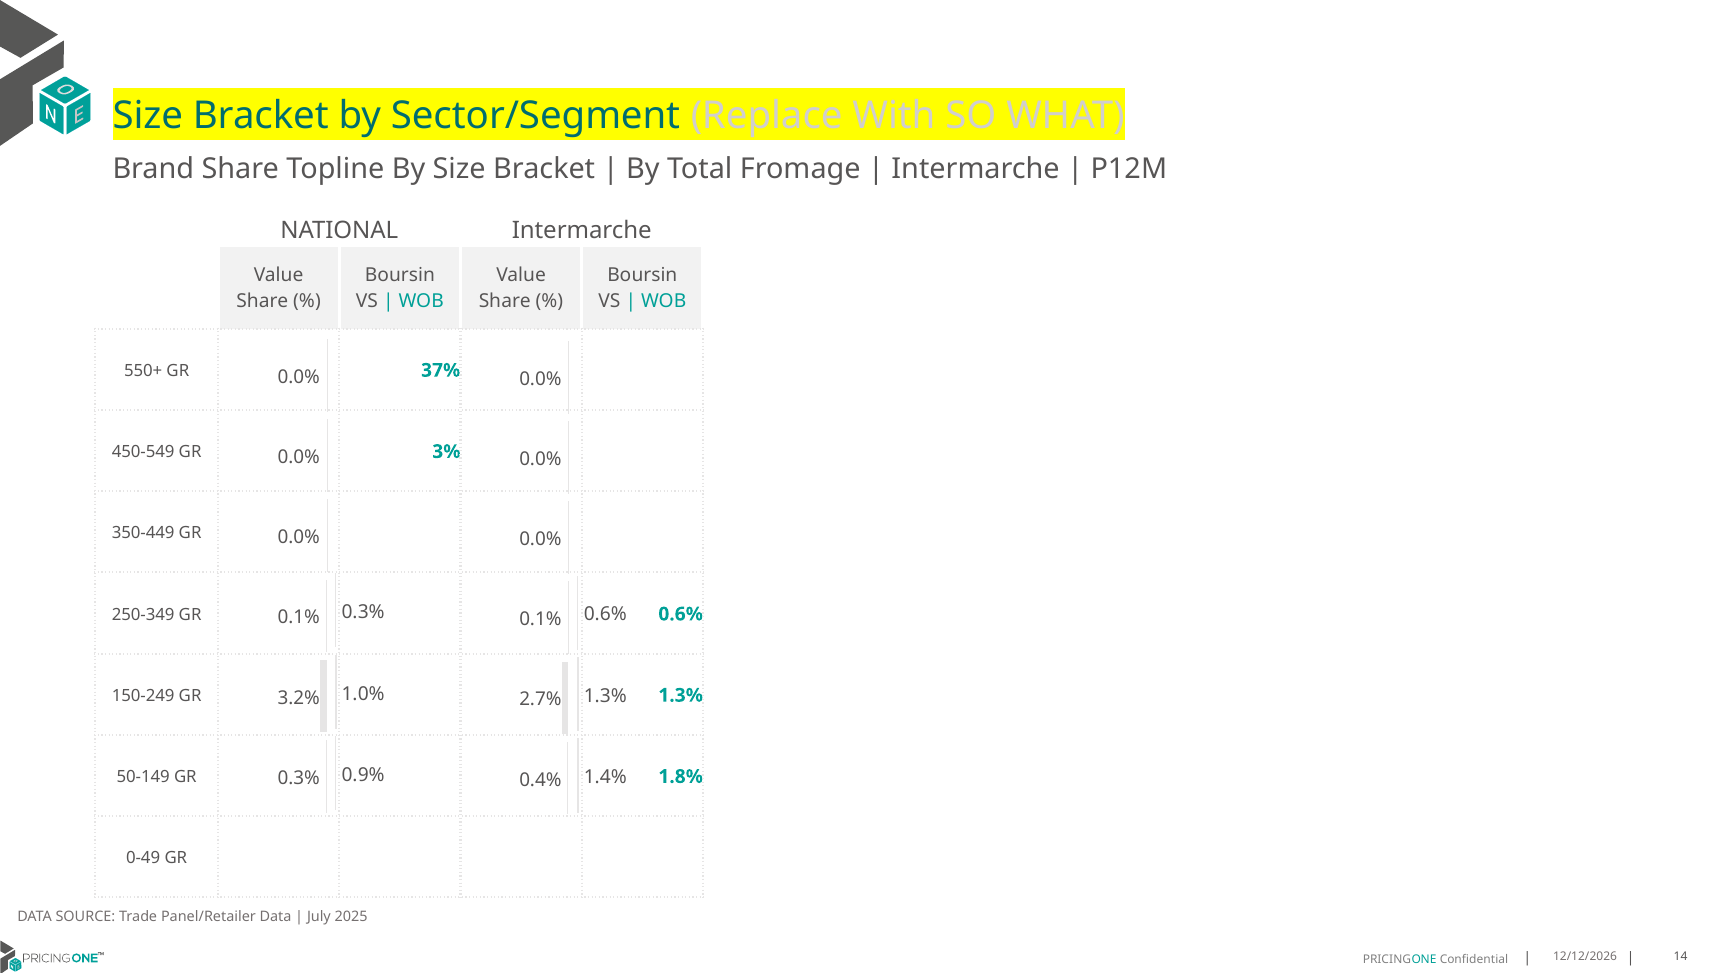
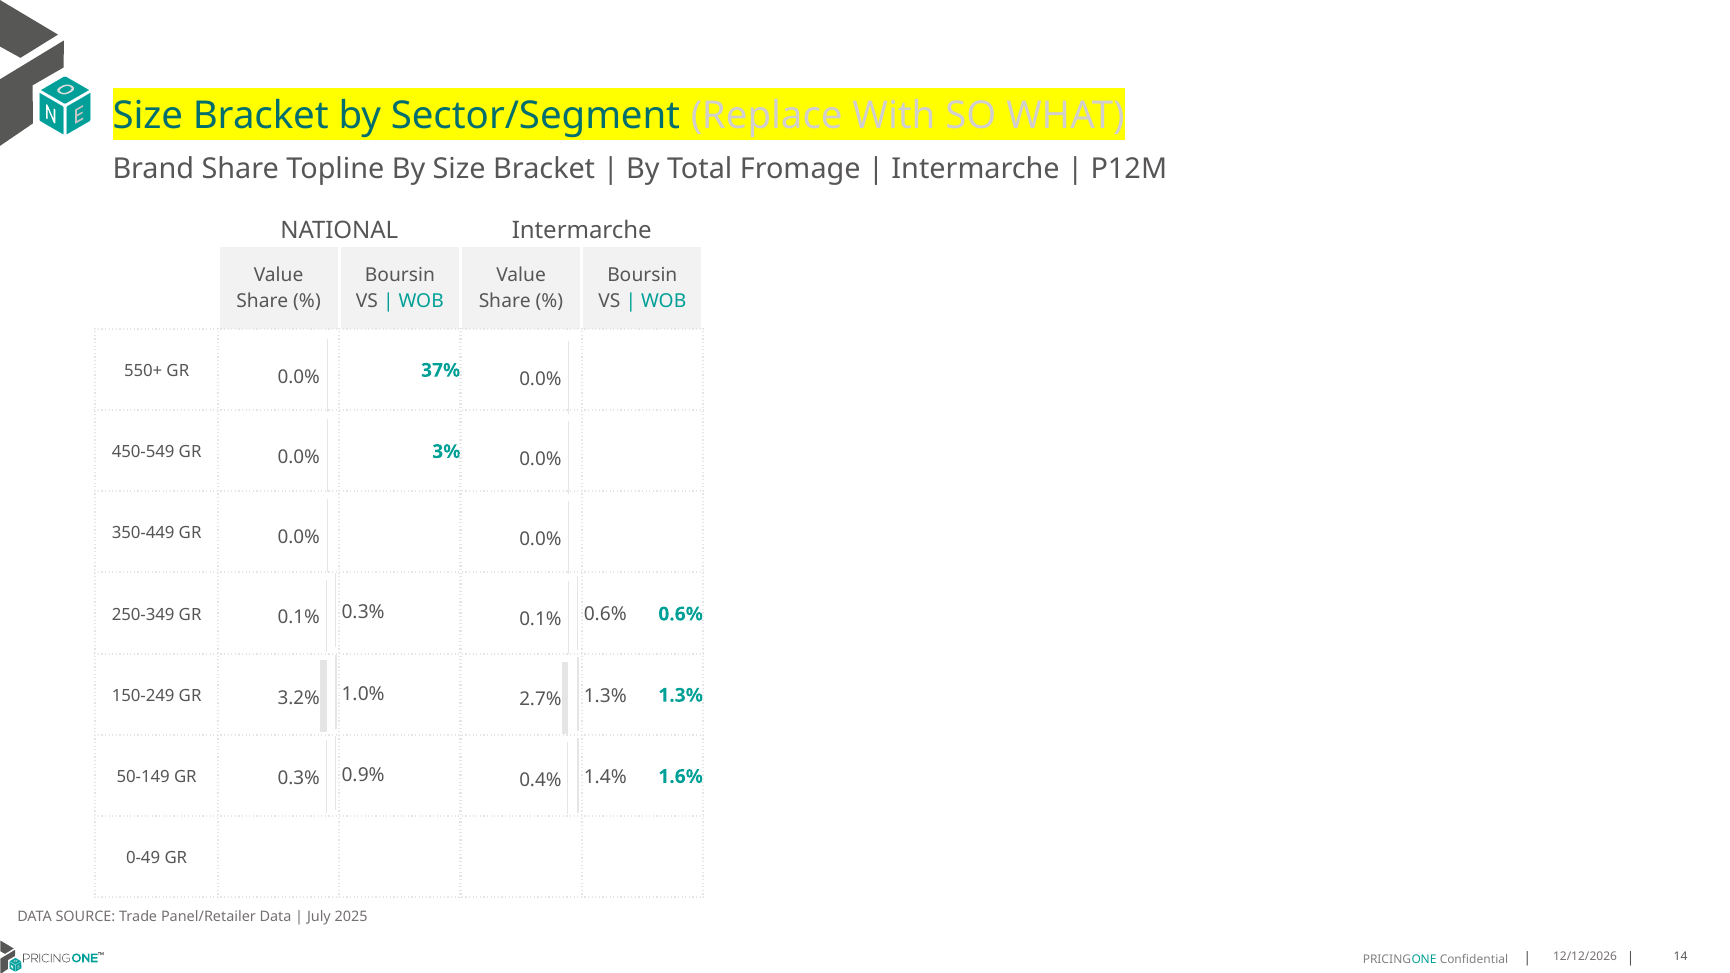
1.8%: 1.8% -> 1.6%
